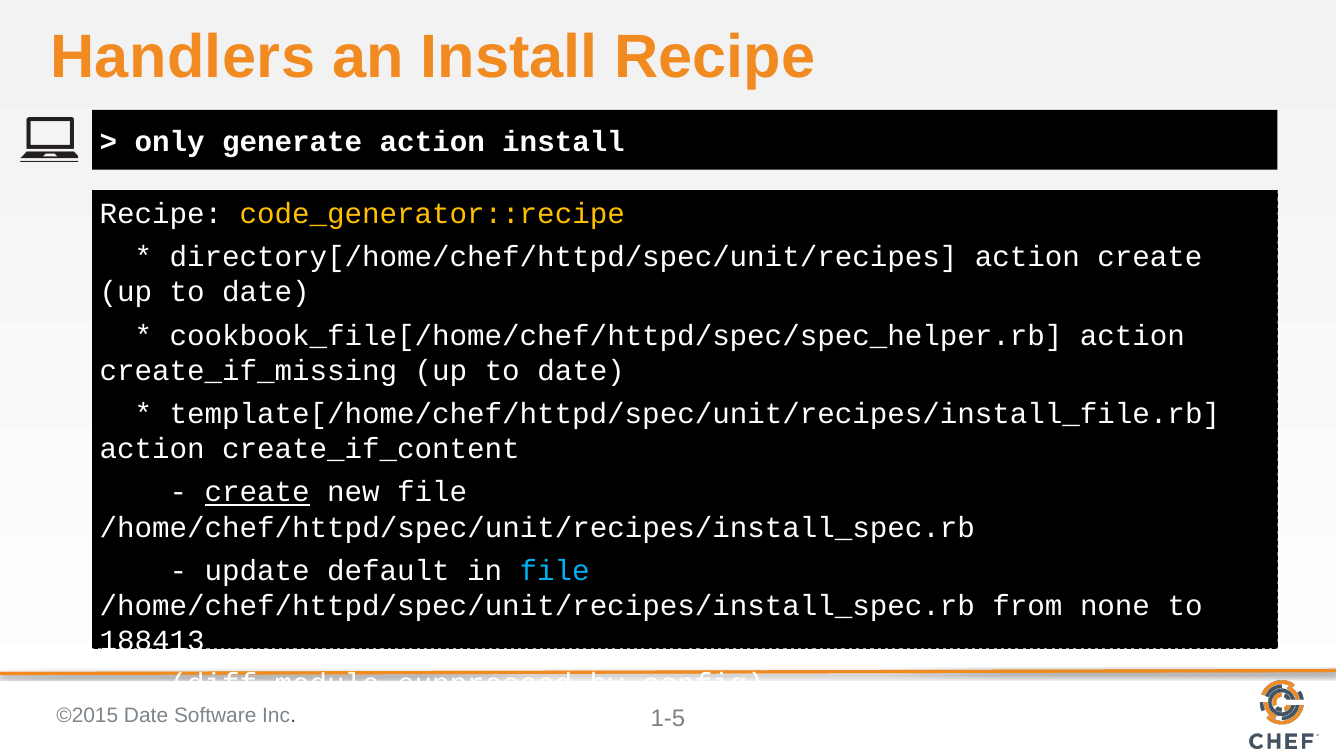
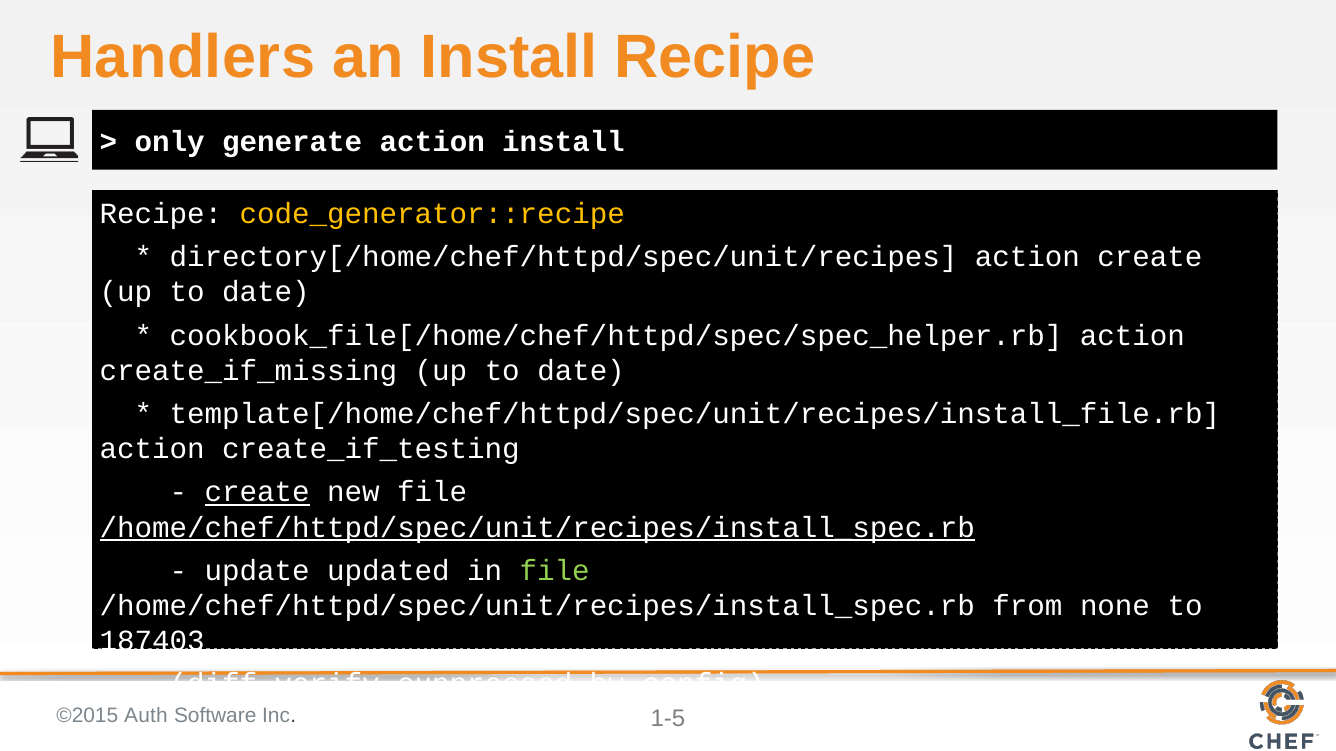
create_if_content: create_if_content -> create_if_testing
/home/chef/httpd/spec/unit/recipes/install_spec.rb at (537, 528) underline: none -> present
default: default -> updated
file at (555, 571) colour: light blue -> light green
188413: 188413 -> 187403
module: module -> verify
Date at (146, 717): Date -> Auth
